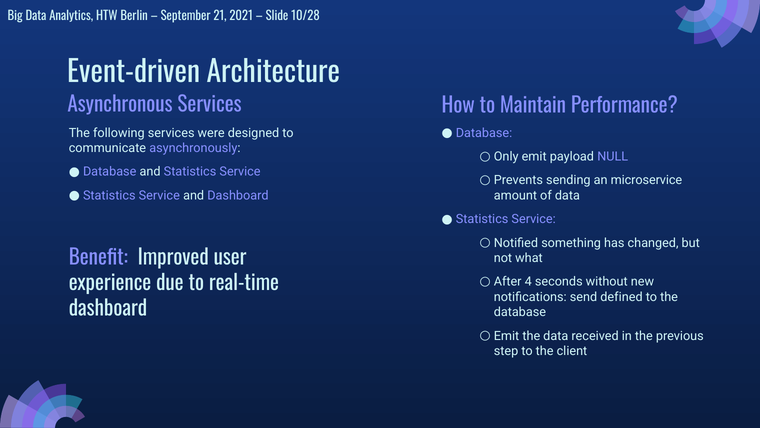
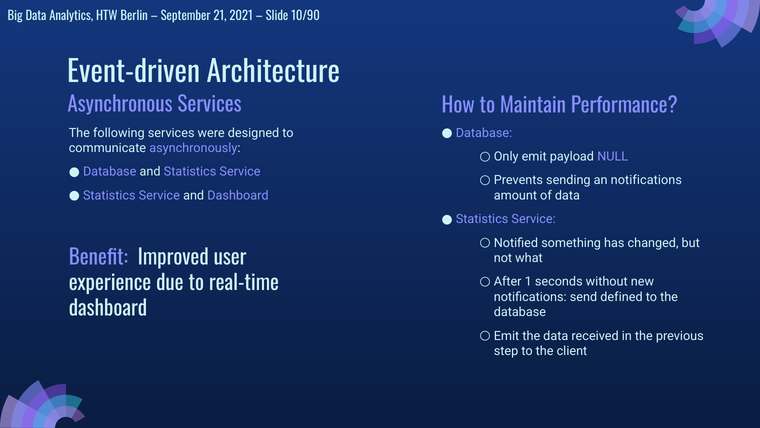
10/28: 10/28 -> 10/90
an microservice: microservice -> notifications
4: 4 -> 1
